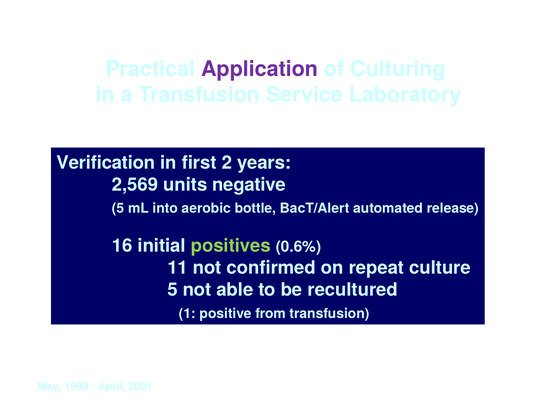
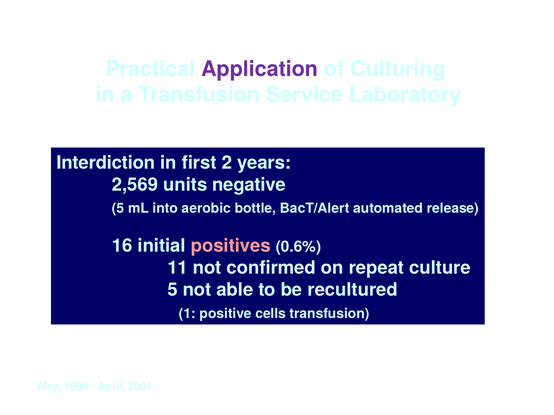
Verification: Verification -> Interdiction
positives colour: light green -> pink
from: from -> cells
